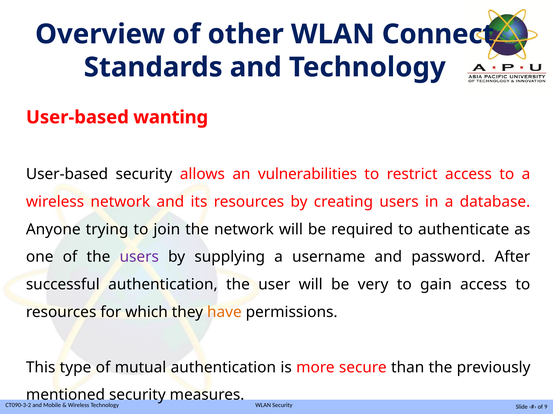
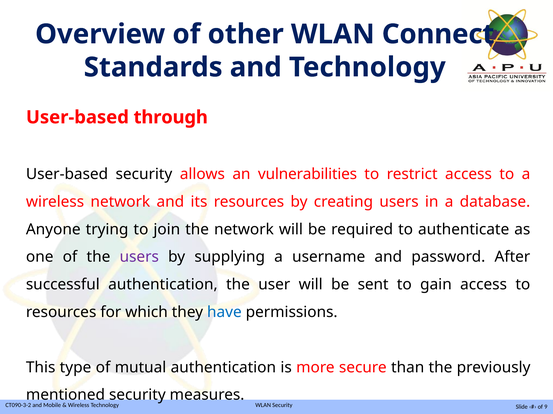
wanting: wanting -> through
very: very -> sent
have colour: orange -> blue
